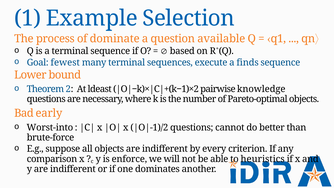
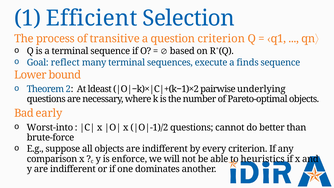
Example: Example -> Efficient
dominate: dominate -> transitive
question available: available -> criterion
fewest: fewest -> reflect
knowledge: knowledge -> underlying
